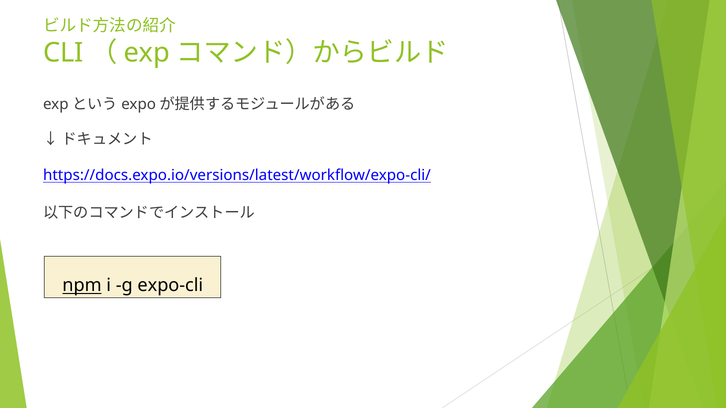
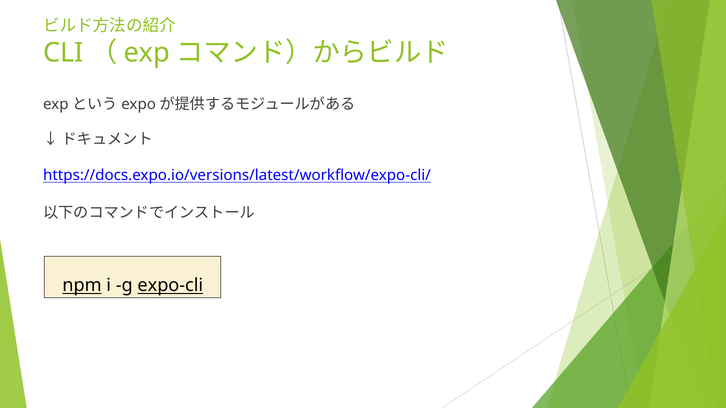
expo-cli underline: none -> present
